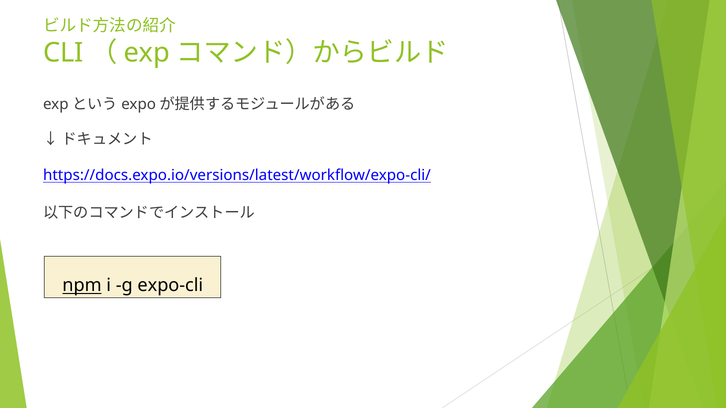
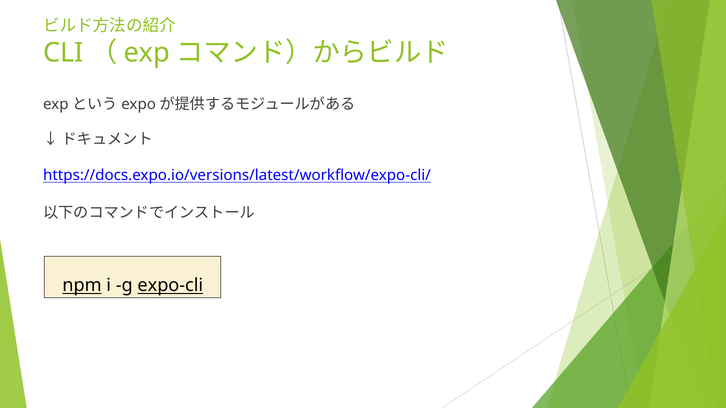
expo-cli underline: none -> present
